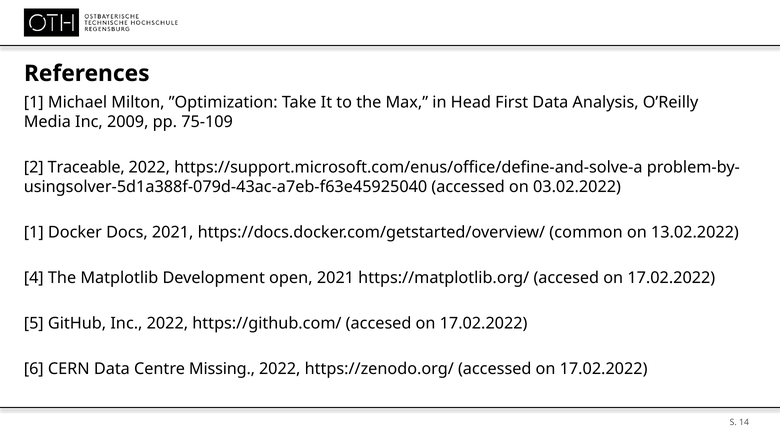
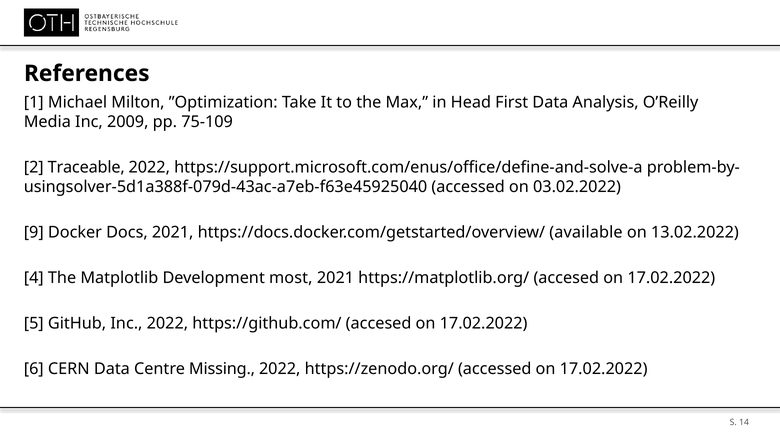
1 at (34, 232): 1 -> 9
common: common -> available
open: open -> most
